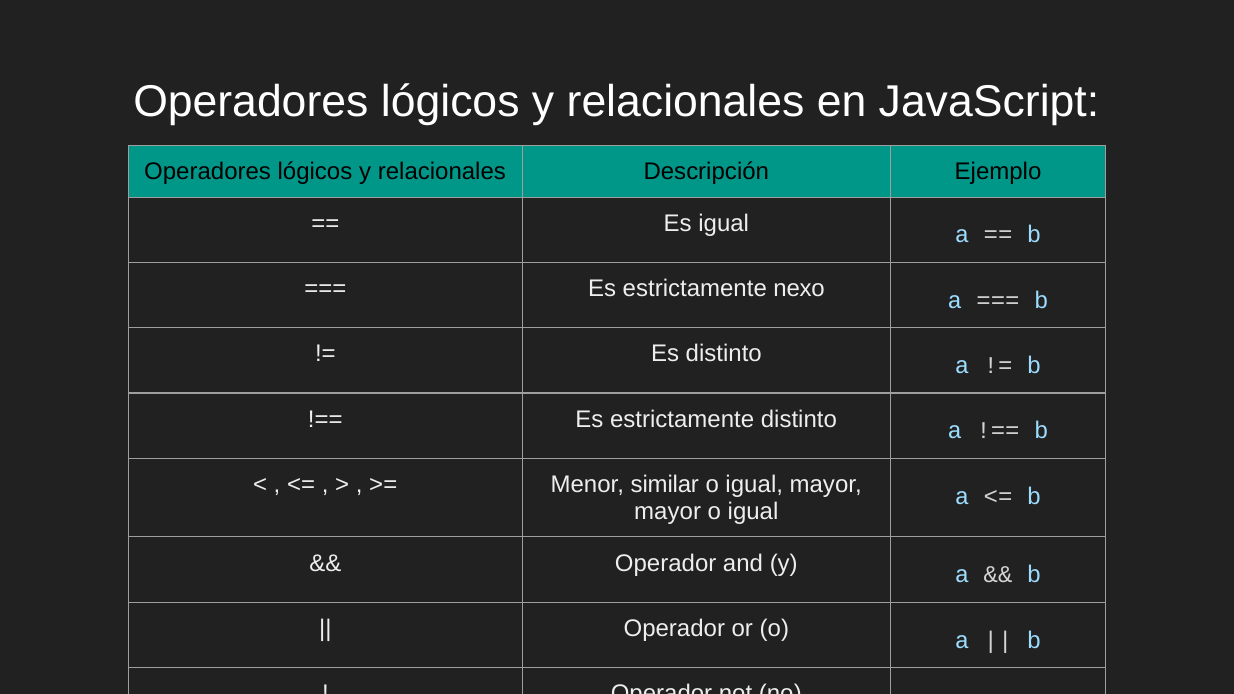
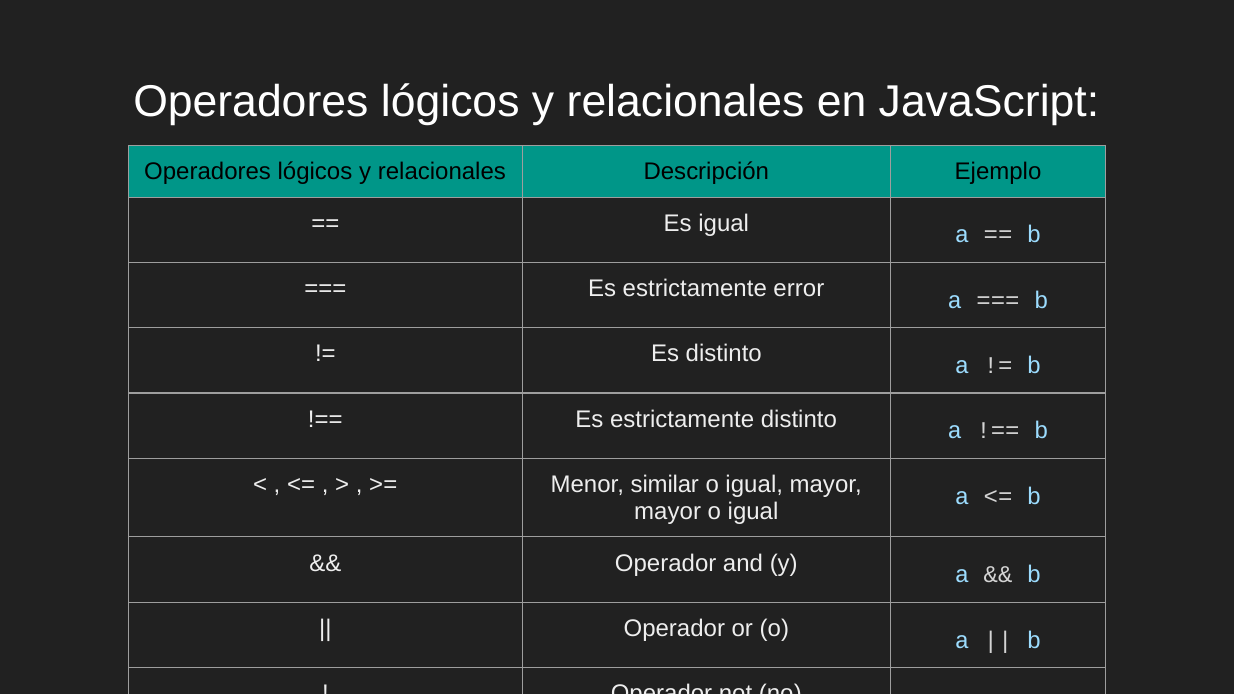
nexo: nexo -> error
